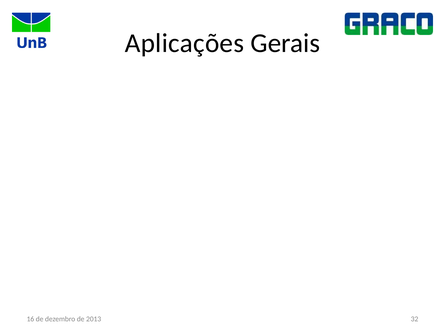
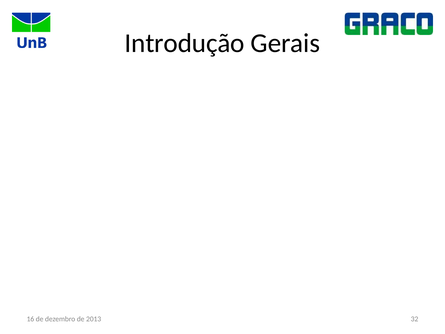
Aplicações: Aplicações -> Introdução
